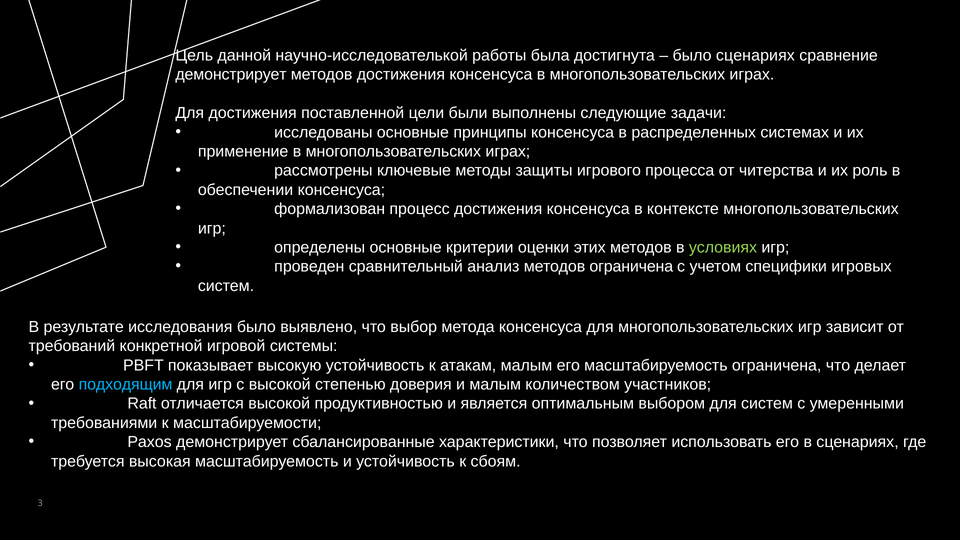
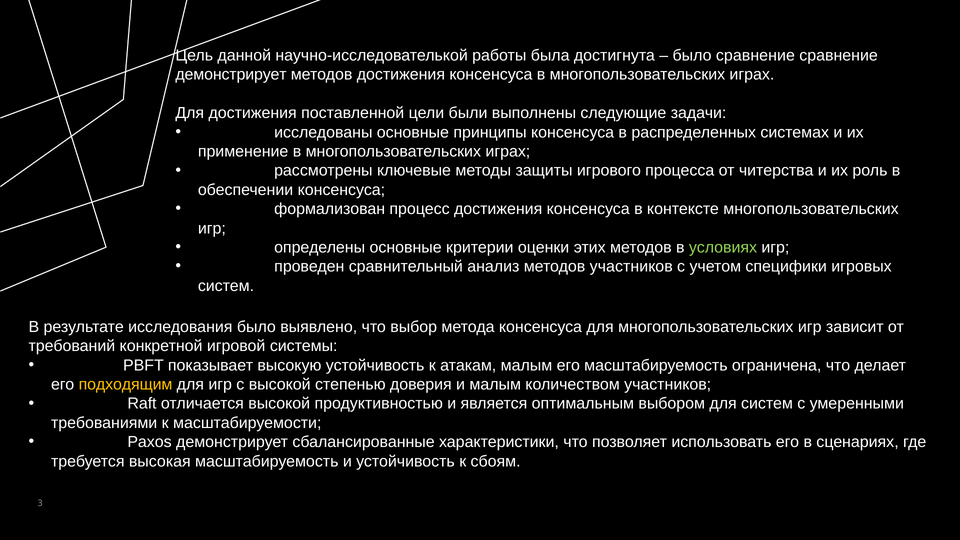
было сценариях: сценариях -> сравнение
методов ограничена: ограничена -> участников
подходящим colour: light blue -> yellow
